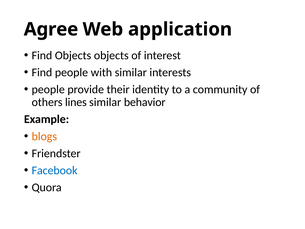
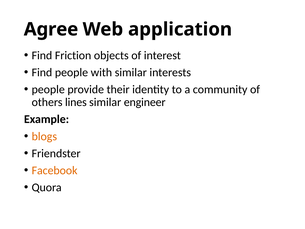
Find Objects: Objects -> Friction
behavior: behavior -> engineer
Facebook colour: blue -> orange
